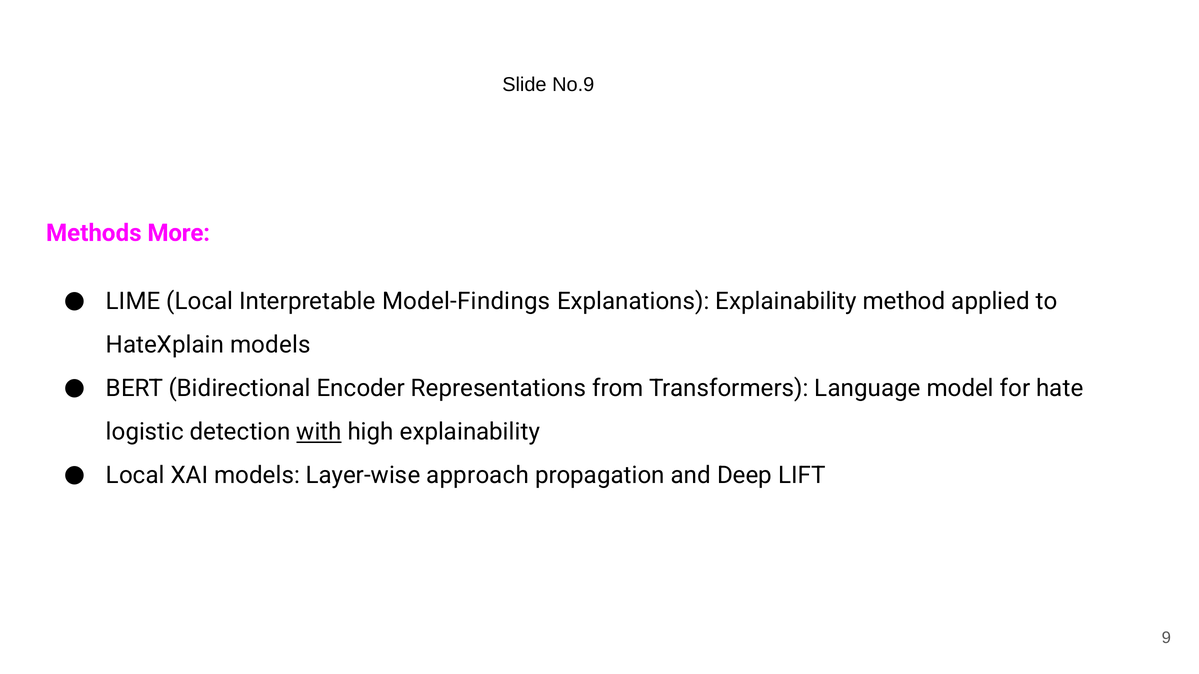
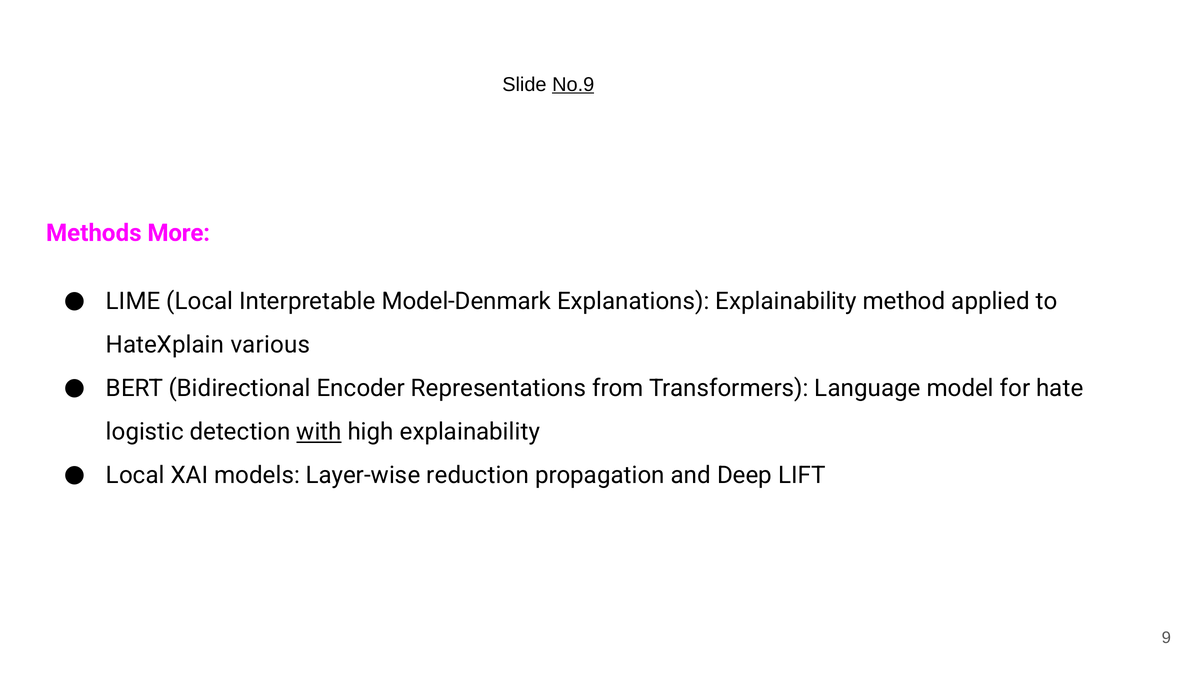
No.9 underline: none -> present
Model-Findings: Model-Findings -> Model-Denmark
HateXplain models: models -> various
approach: approach -> reduction
